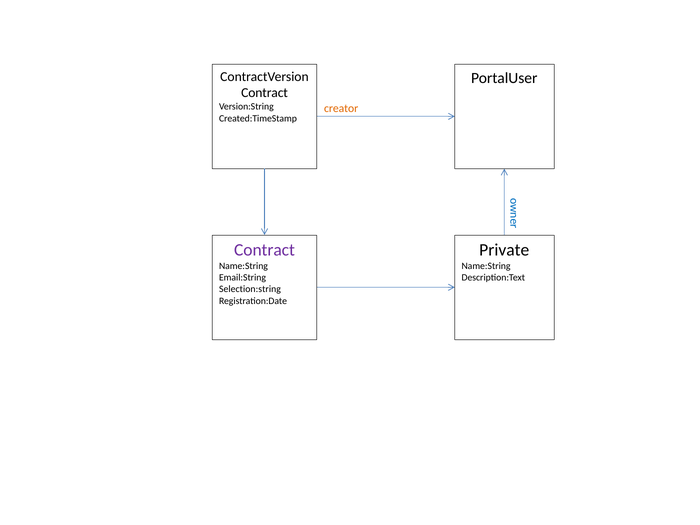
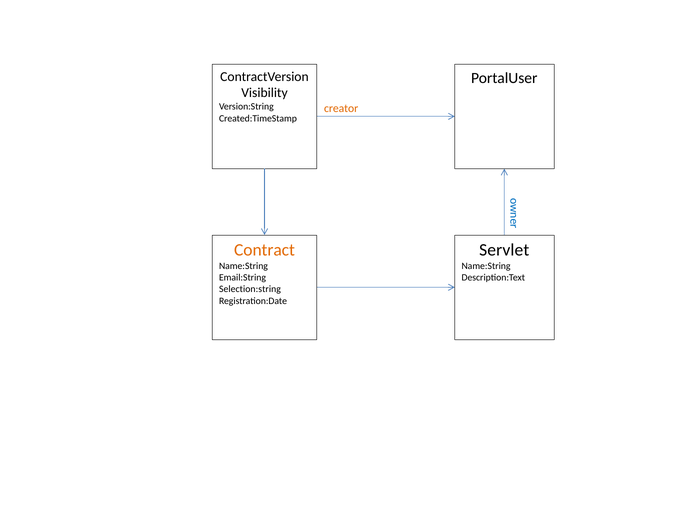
Contract at (265, 93): Contract -> Visibility
Contract at (264, 250) colour: purple -> orange
Private: Private -> Servlet
